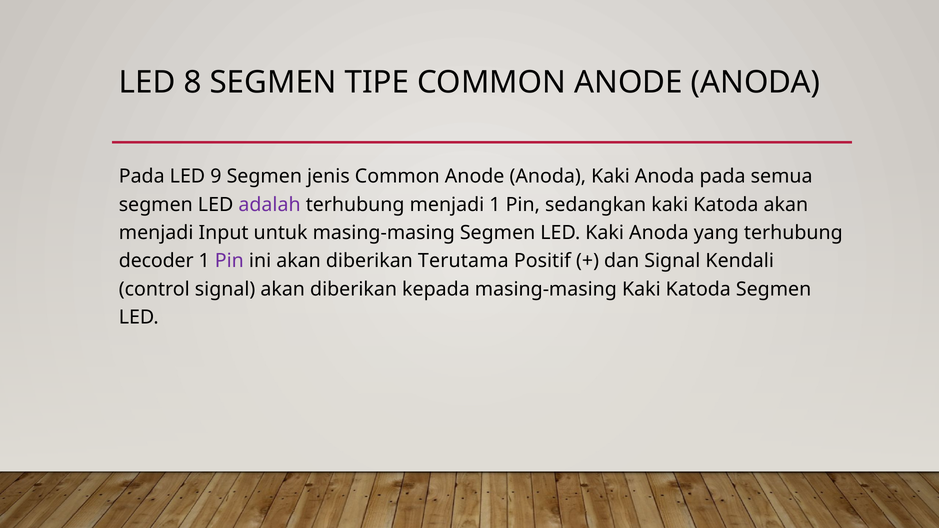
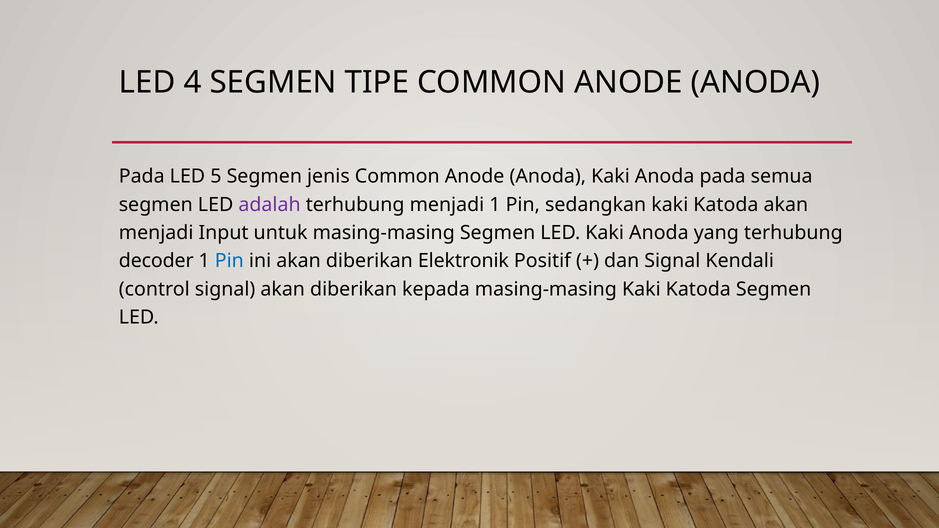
8: 8 -> 4
9: 9 -> 5
Pin at (229, 261) colour: purple -> blue
Terutama: Terutama -> Elektronik
